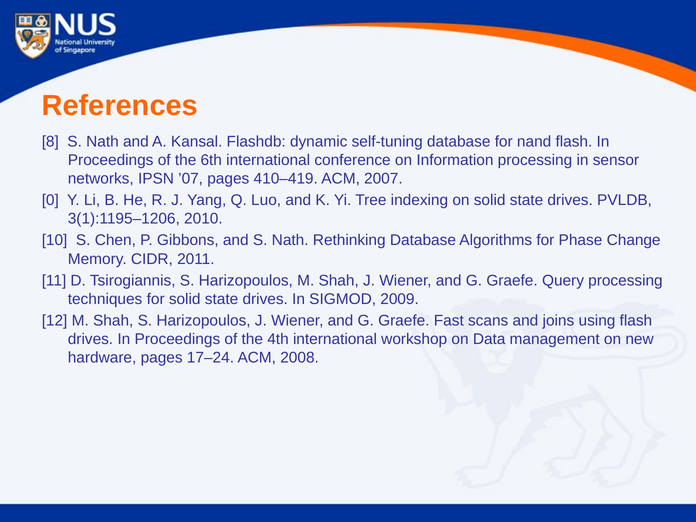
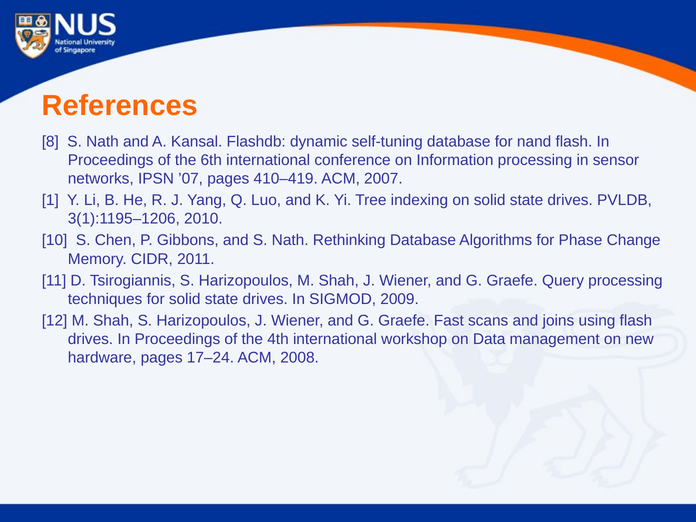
0: 0 -> 1
